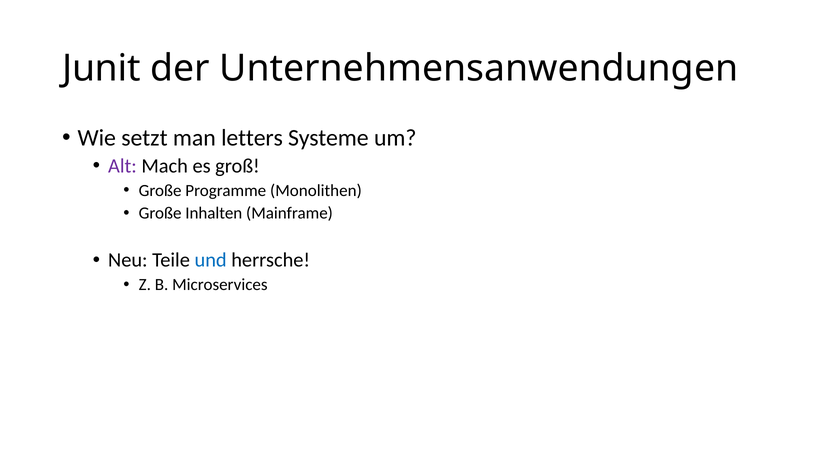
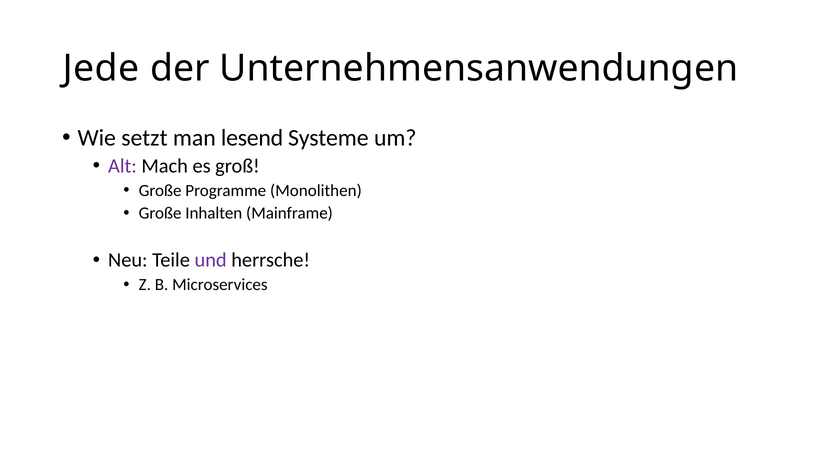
Junit: Junit -> Jede
letters: letters -> lesend
und colour: blue -> purple
